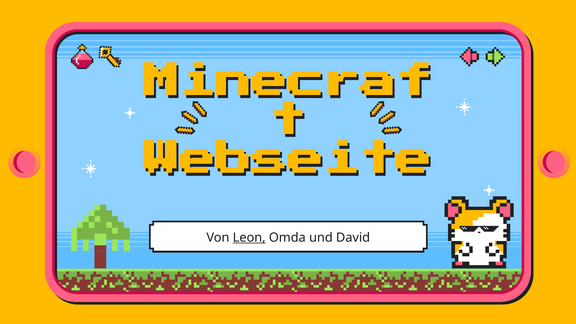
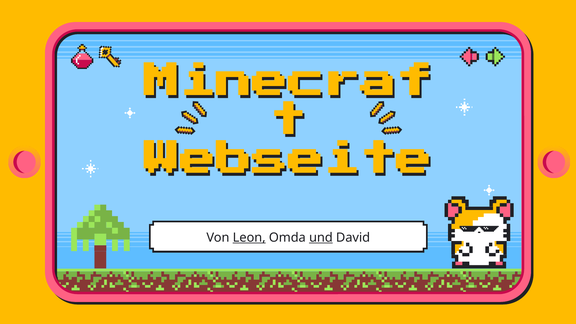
und underline: none -> present
